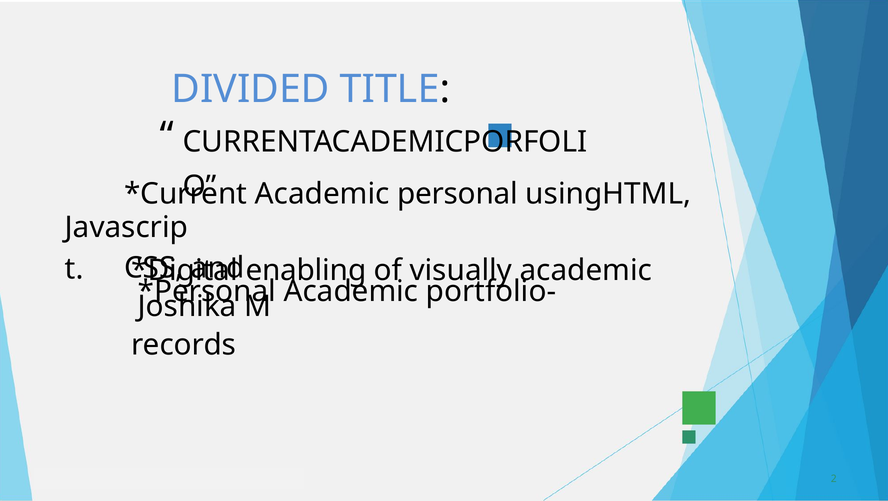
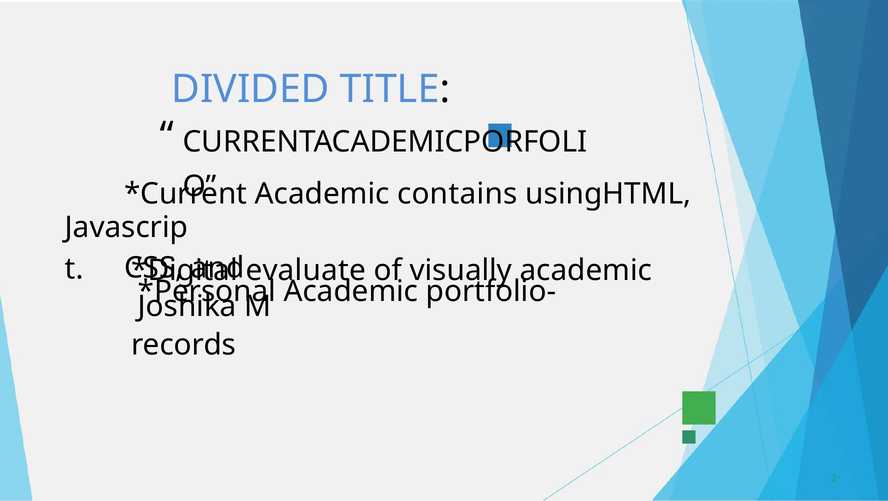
personal: personal -> contains
enabling: enabling -> evaluate
